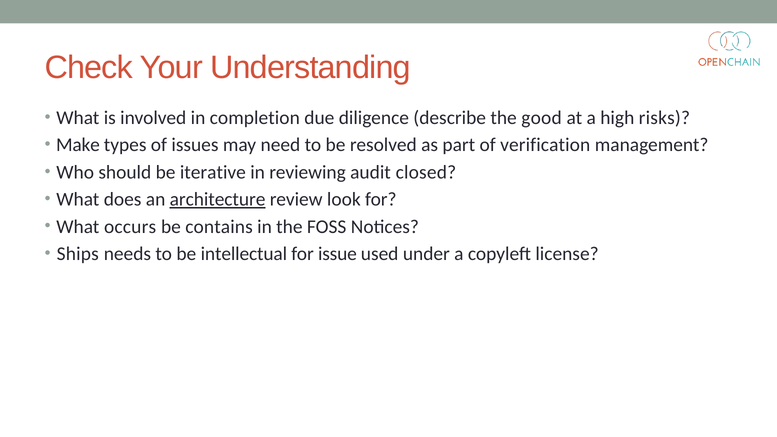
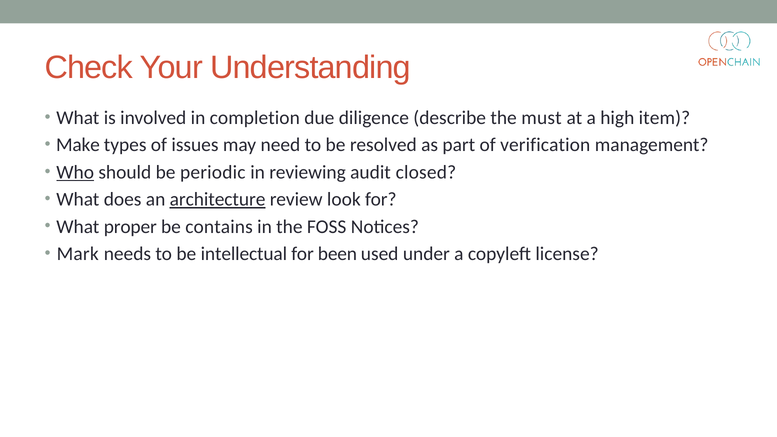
good: good -> must
risks: risks -> item
Who underline: none -> present
iterative: iterative -> periodic
occurs: occurs -> proper
Ships: Ships -> Mark
issue: issue -> been
